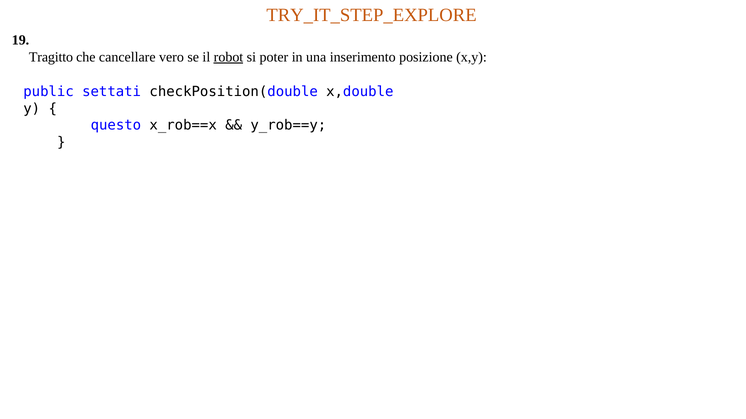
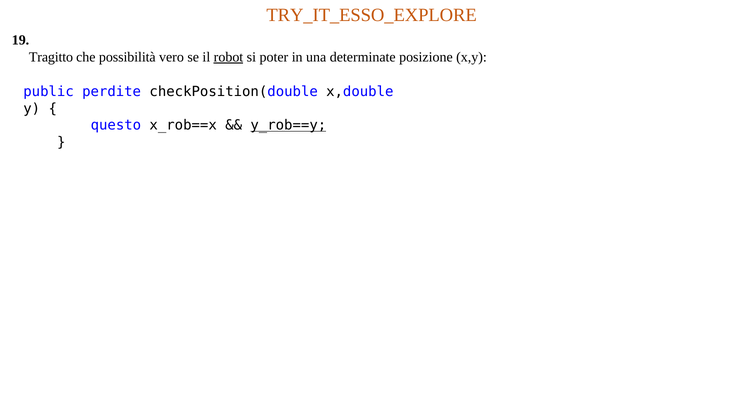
TRY_IT_STEP_EXPLORE: TRY_IT_STEP_EXPLORE -> TRY_IT_ESSO_EXPLORE
cancellare: cancellare -> possibilità
inserimento: inserimento -> determinate
settati: settati -> perdite
y_rob==y underline: none -> present
